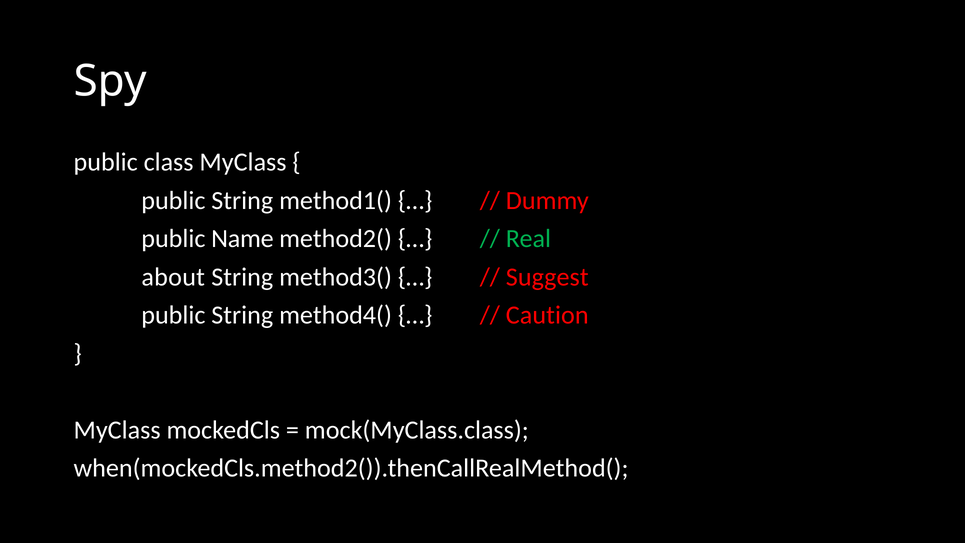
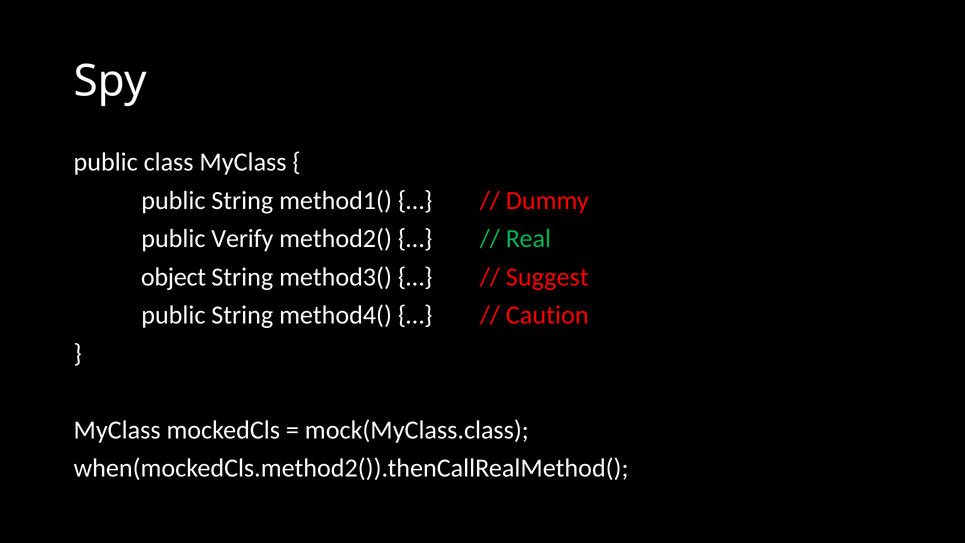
Name: Name -> Verify
about: about -> object
